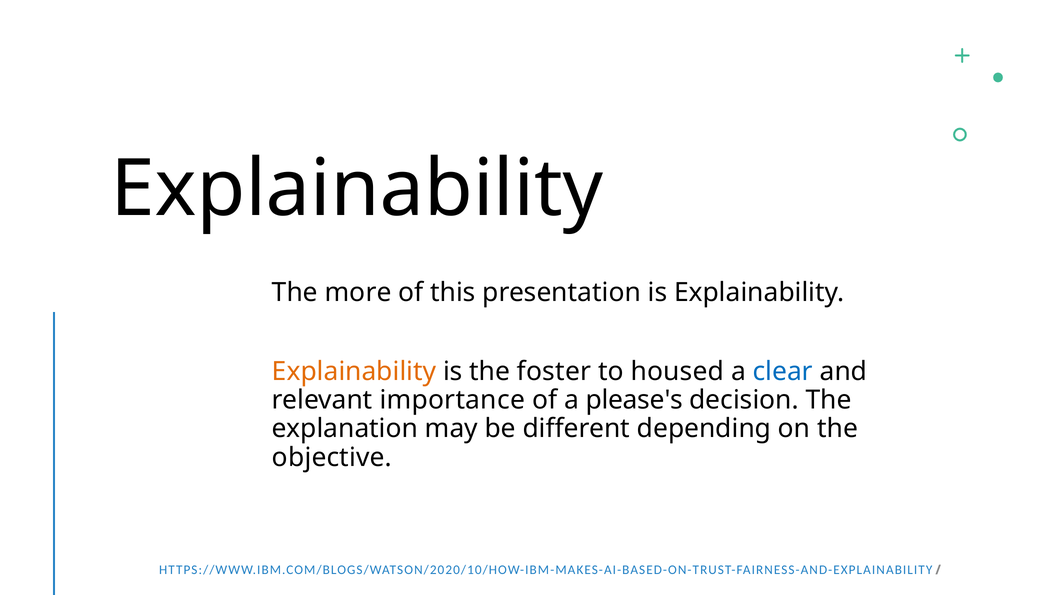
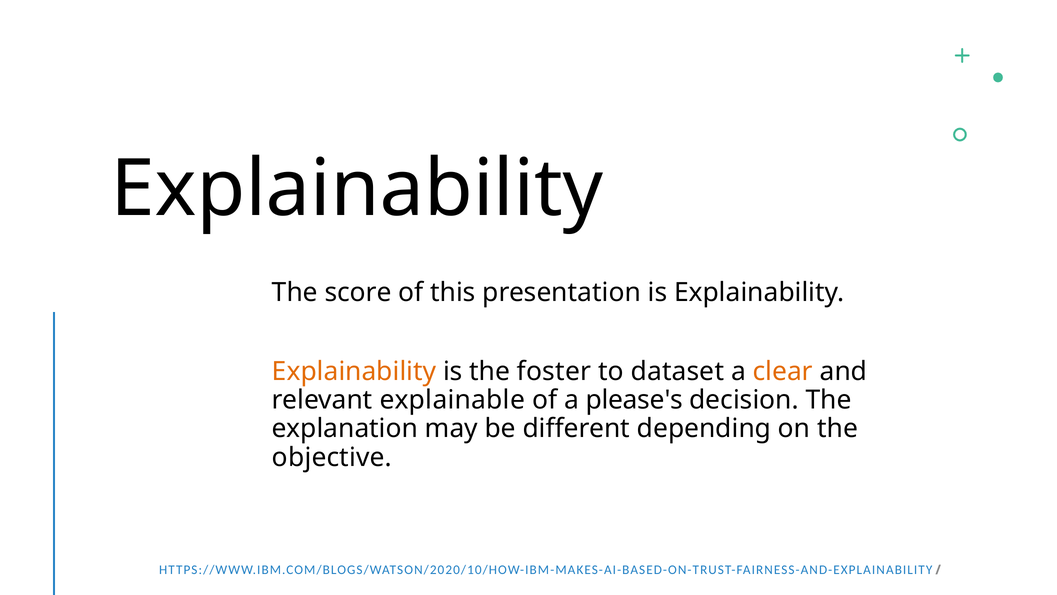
more: more -> score
housed: housed -> dataset
clear colour: blue -> orange
importance: importance -> explainable
